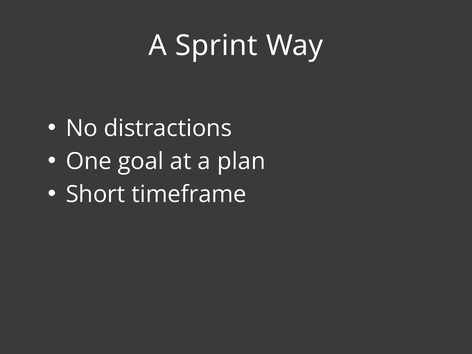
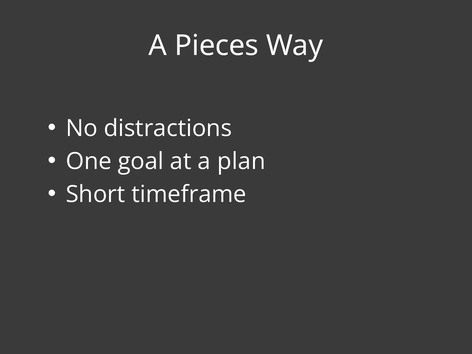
Sprint: Sprint -> Pieces
